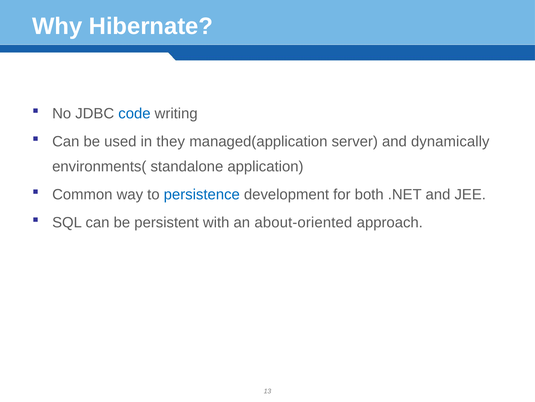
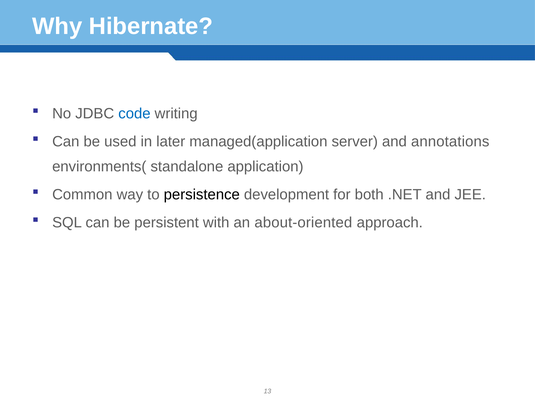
they: they -> later
dynamically: dynamically -> annotations
persistence colour: blue -> black
